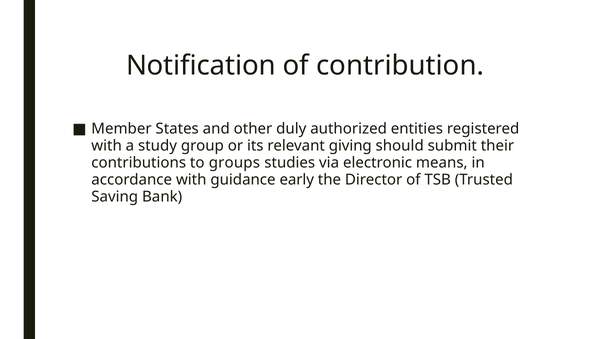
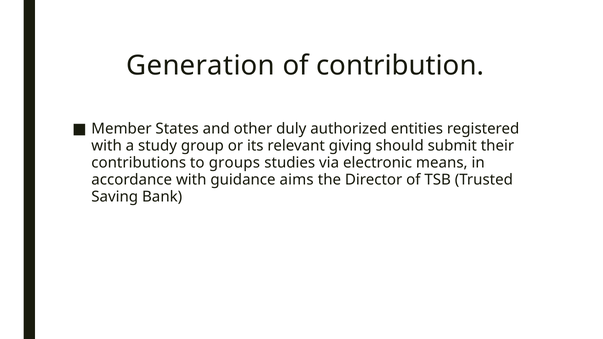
Notification: Notification -> Generation
early: early -> aims
